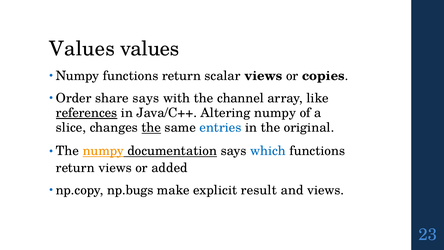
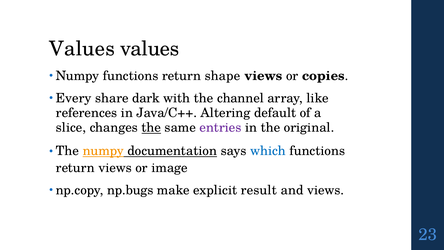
scalar: scalar -> shape
Order: Order -> Every
share says: says -> dark
references underline: present -> none
Altering numpy: numpy -> default
entries colour: blue -> purple
added: added -> image
